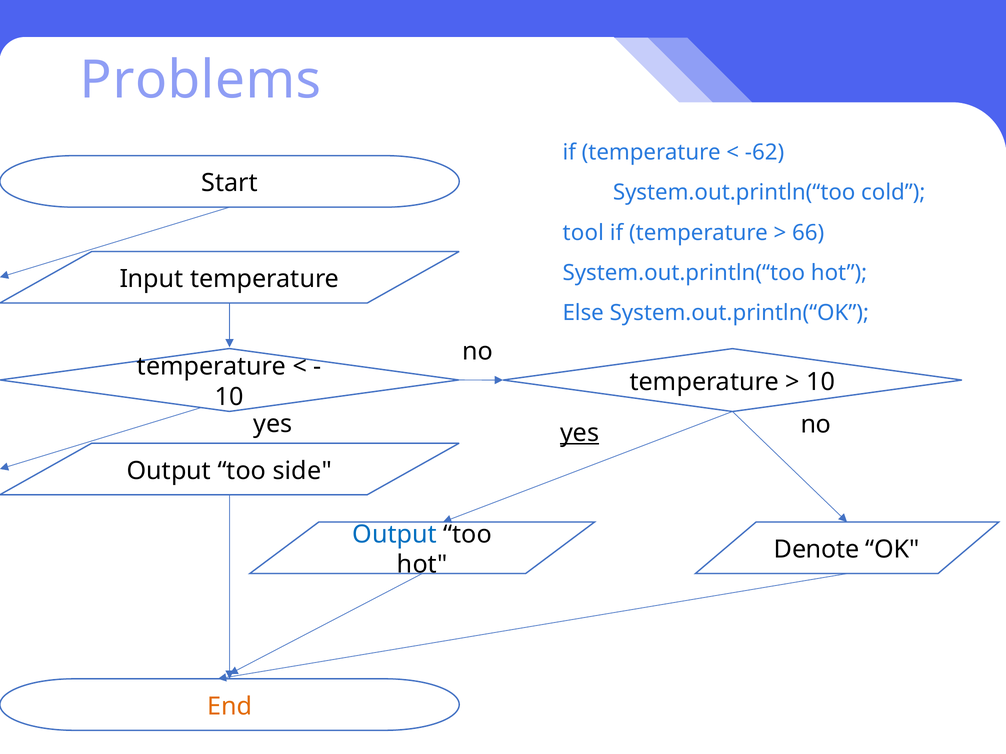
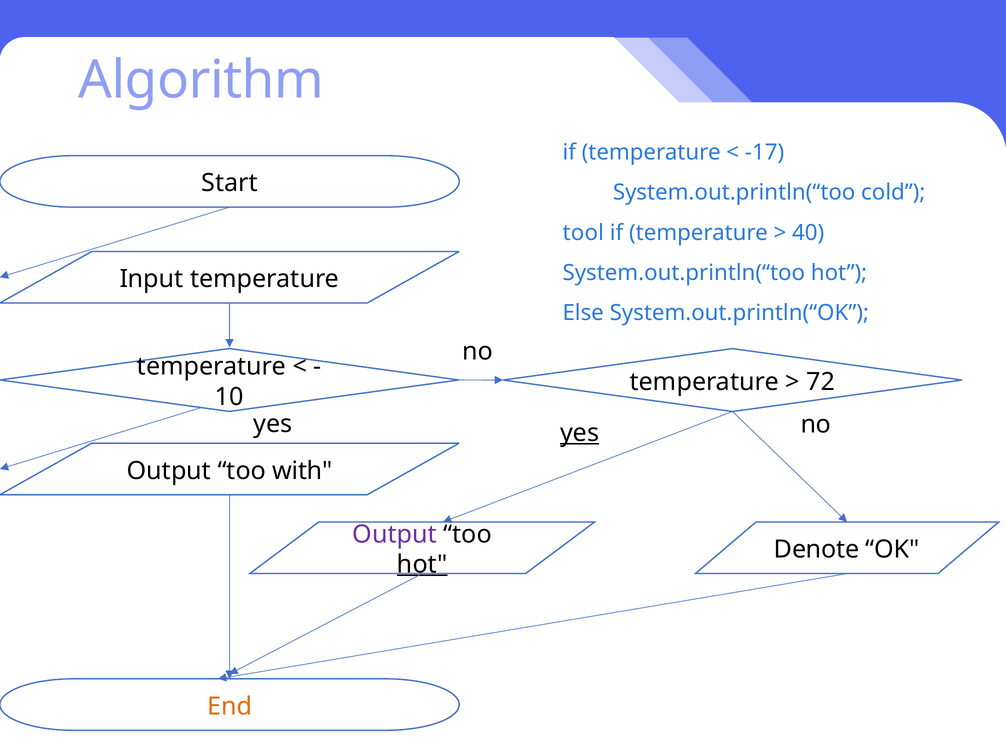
Problems: Problems -> Algorithm
-62: -62 -> -17
66: 66 -> 40
10 at (821, 382): 10 -> 72
side: side -> with
Output at (395, 535) colour: blue -> purple
hot at (422, 565) underline: none -> present
